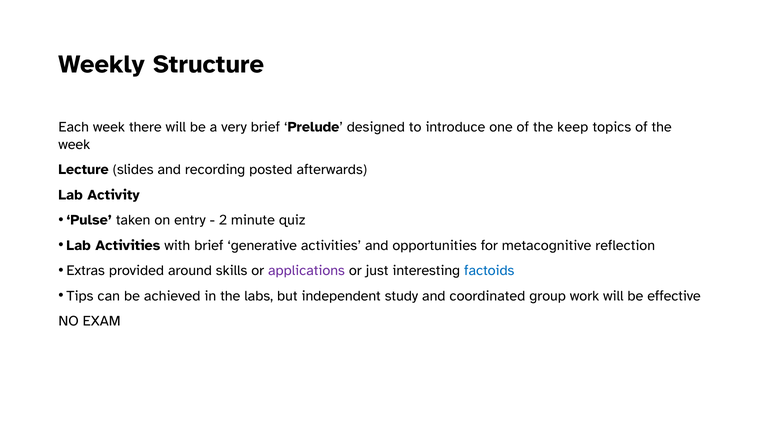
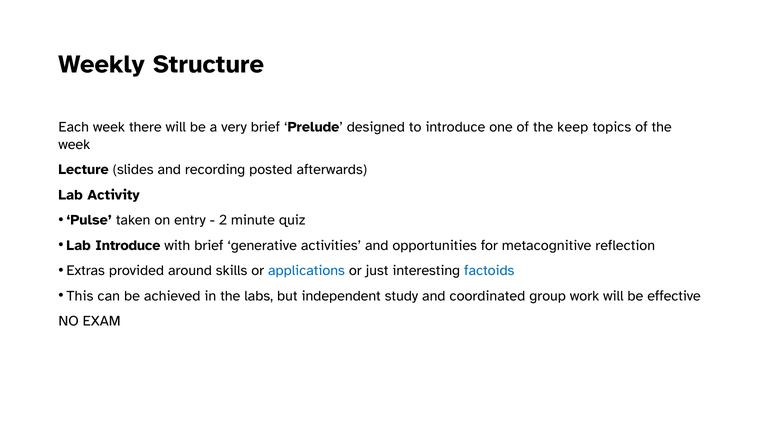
Lab Activities: Activities -> Introduce
applications colour: purple -> blue
Tips: Tips -> This
